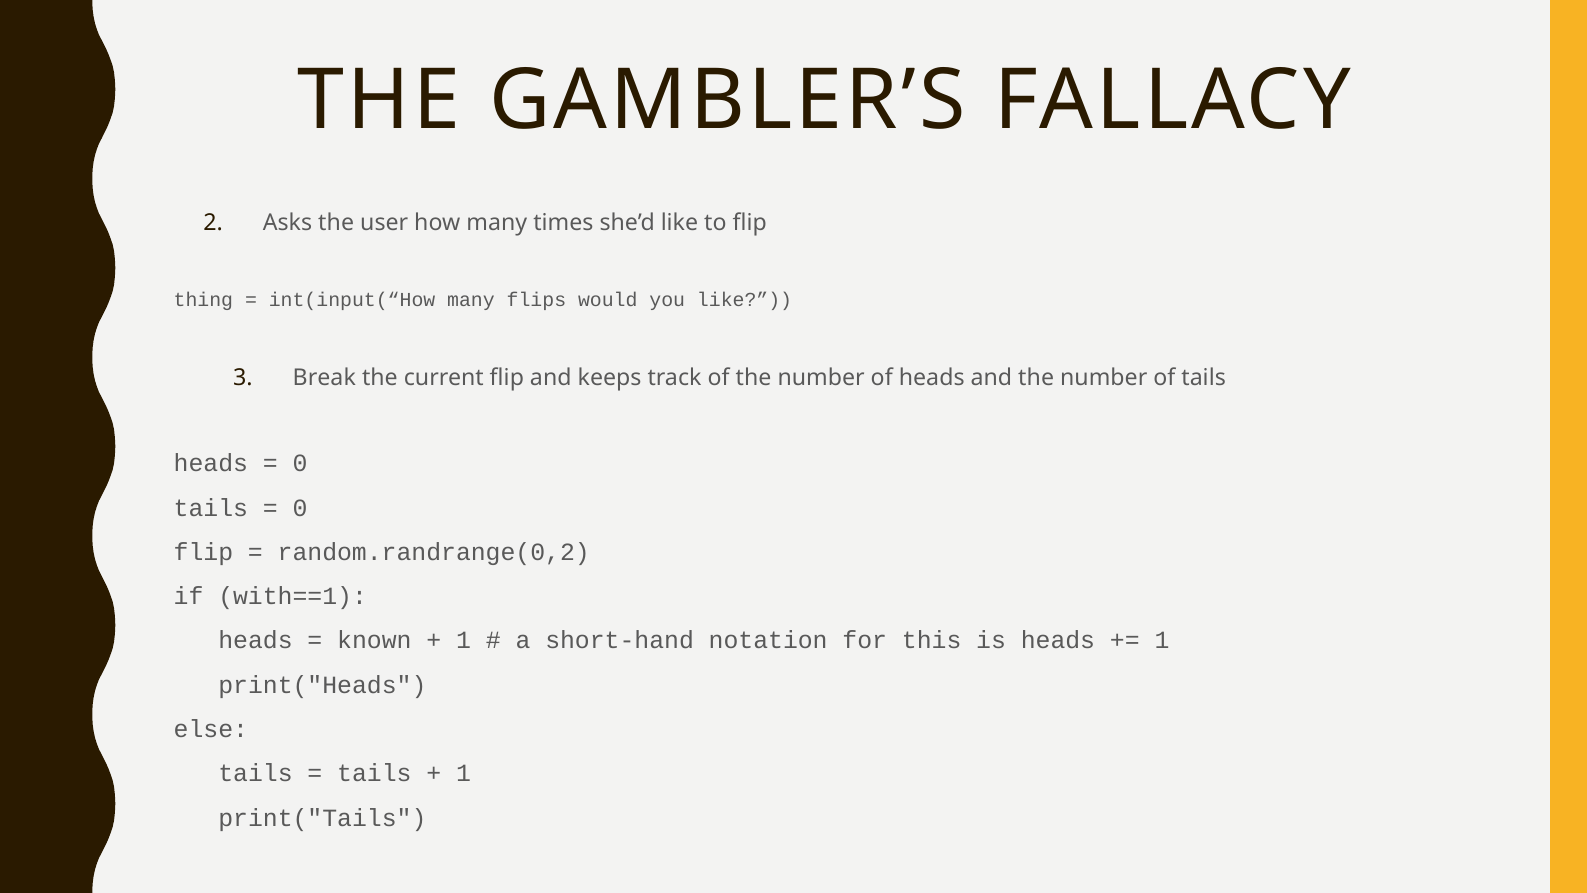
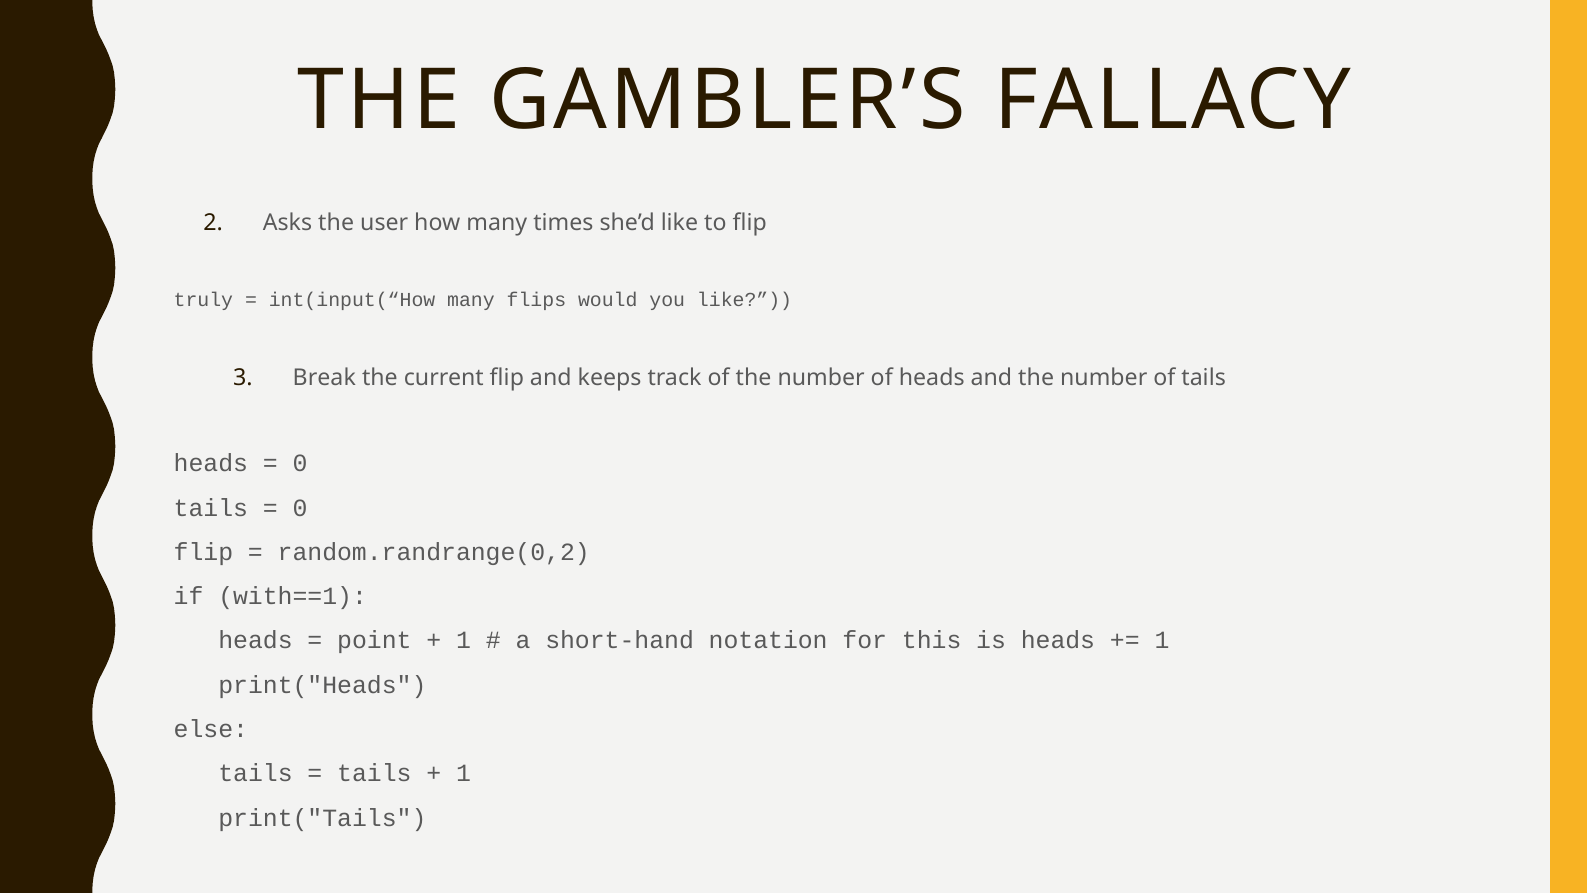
thing: thing -> truly
known: known -> point
